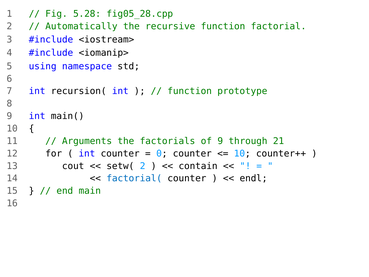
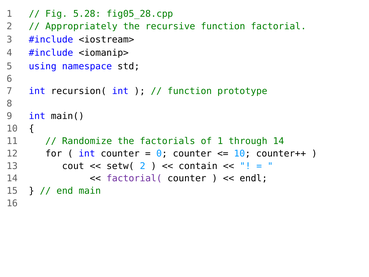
Automatically: Automatically -> Appropriately
Arguments: Arguments -> Randomize
of 9: 9 -> 1
through 21: 21 -> 14
factorial( colour: blue -> purple
